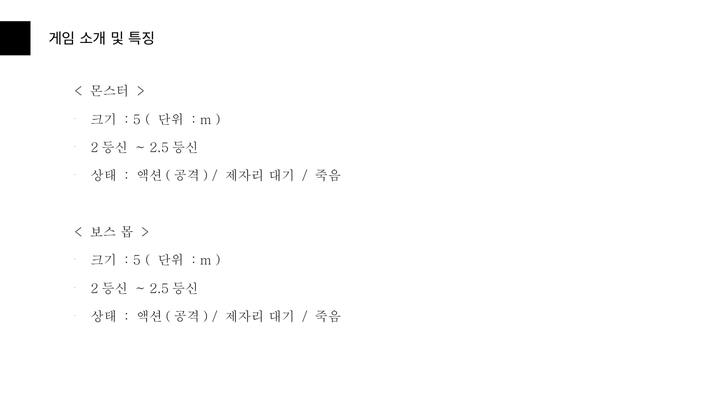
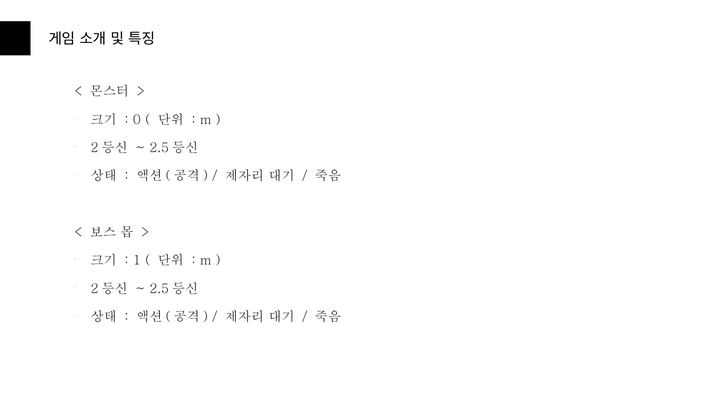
5 at (137, 120): 5 -> 0
5 at (137, 261): 5 -> 1
